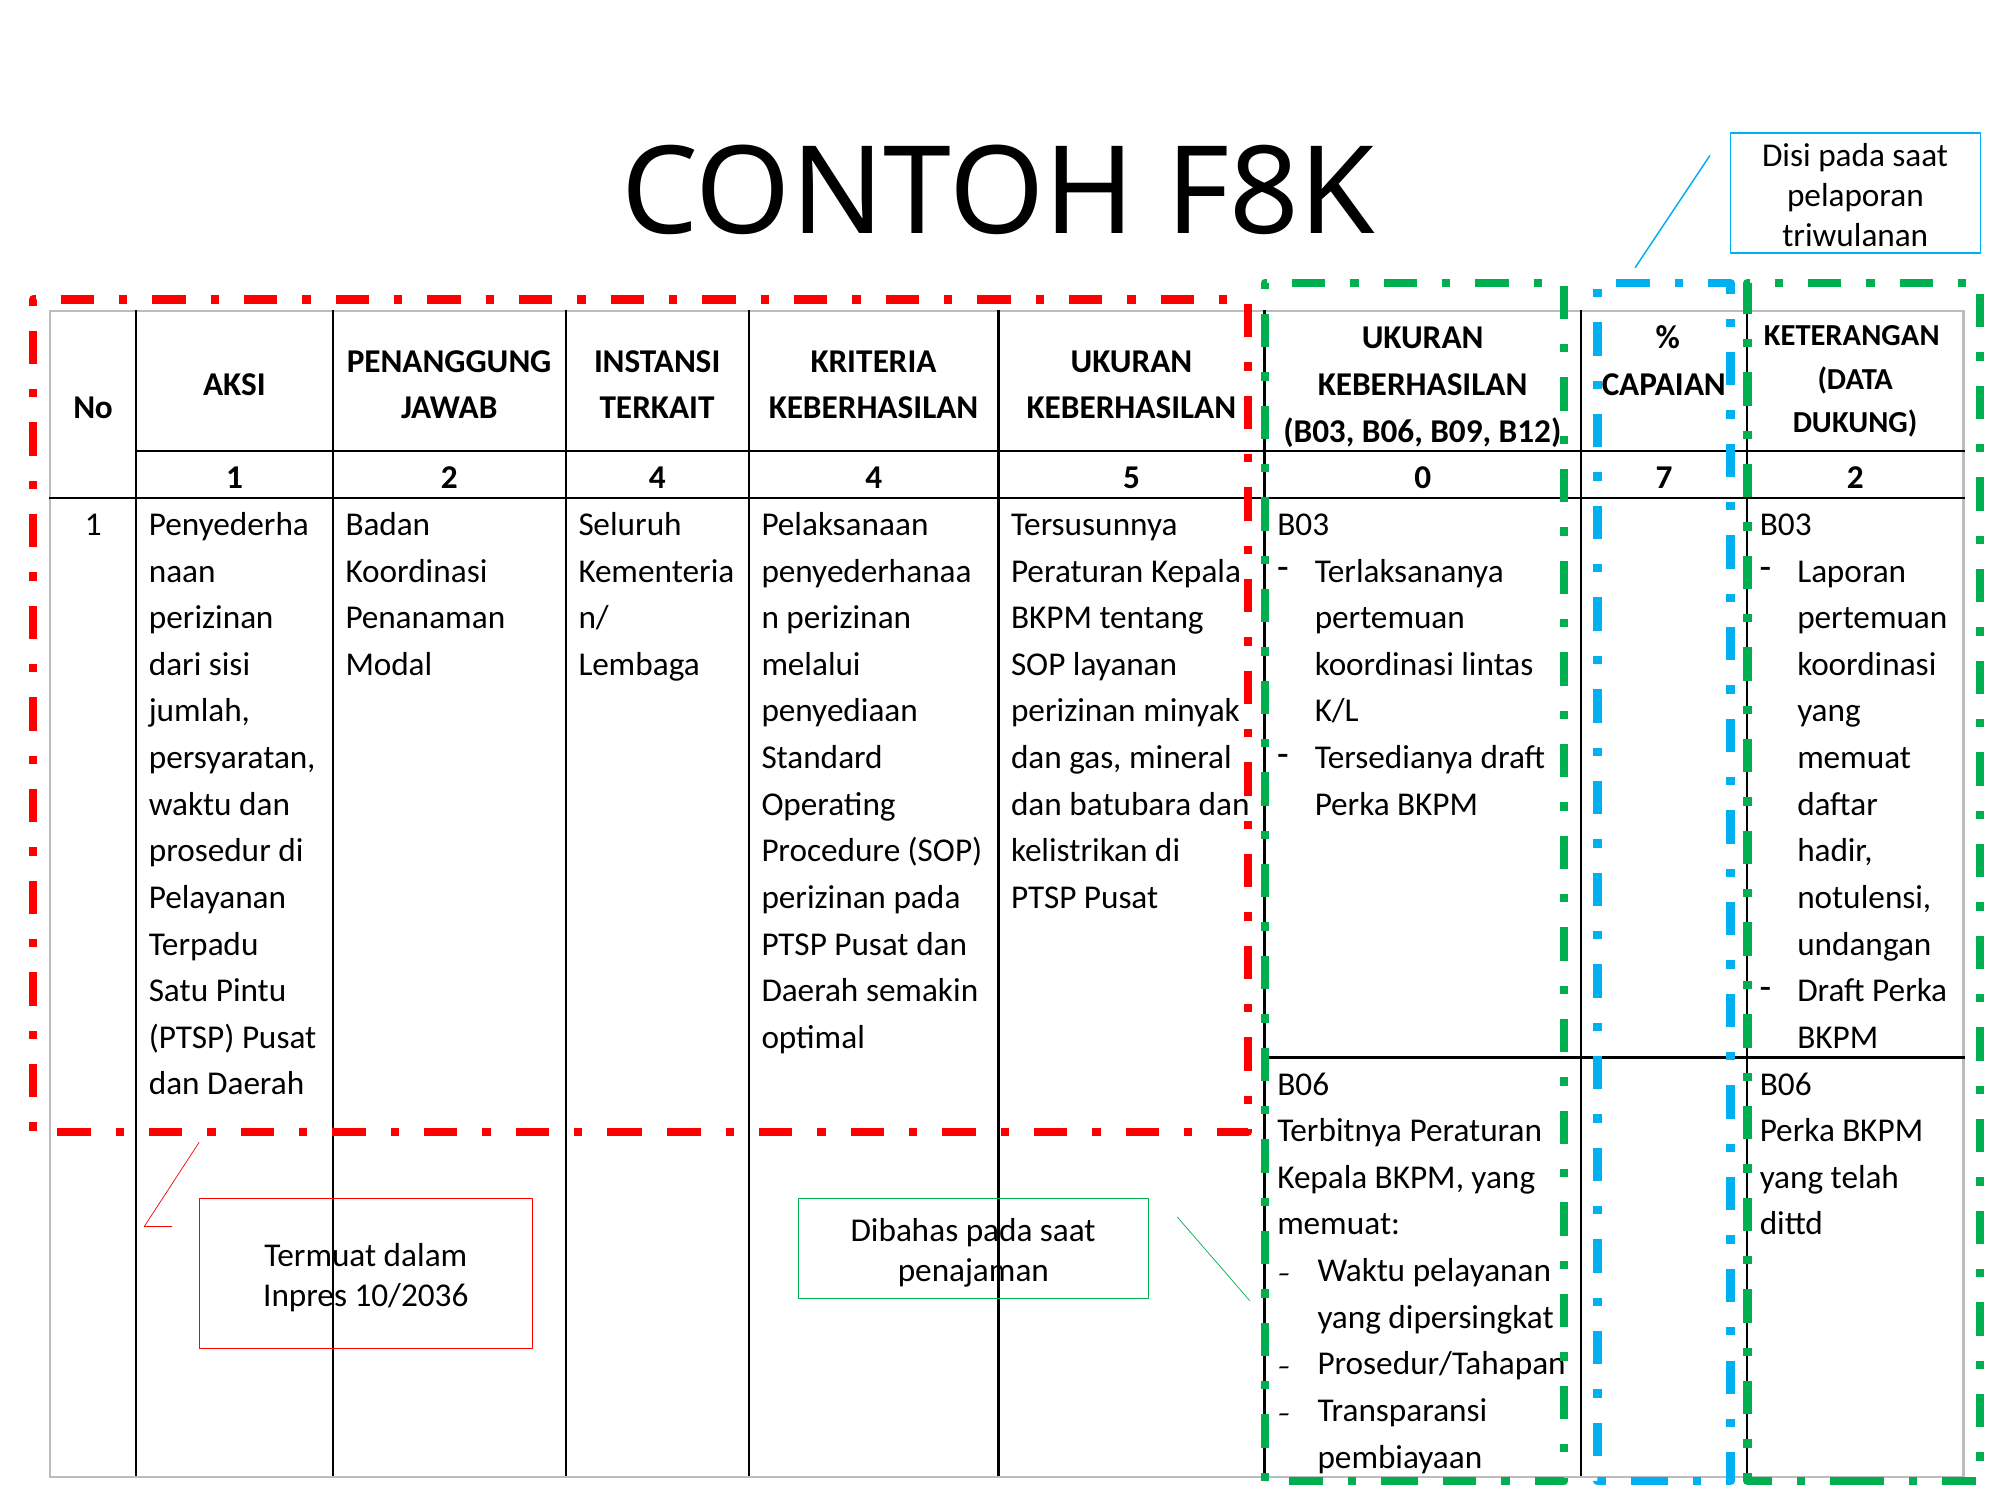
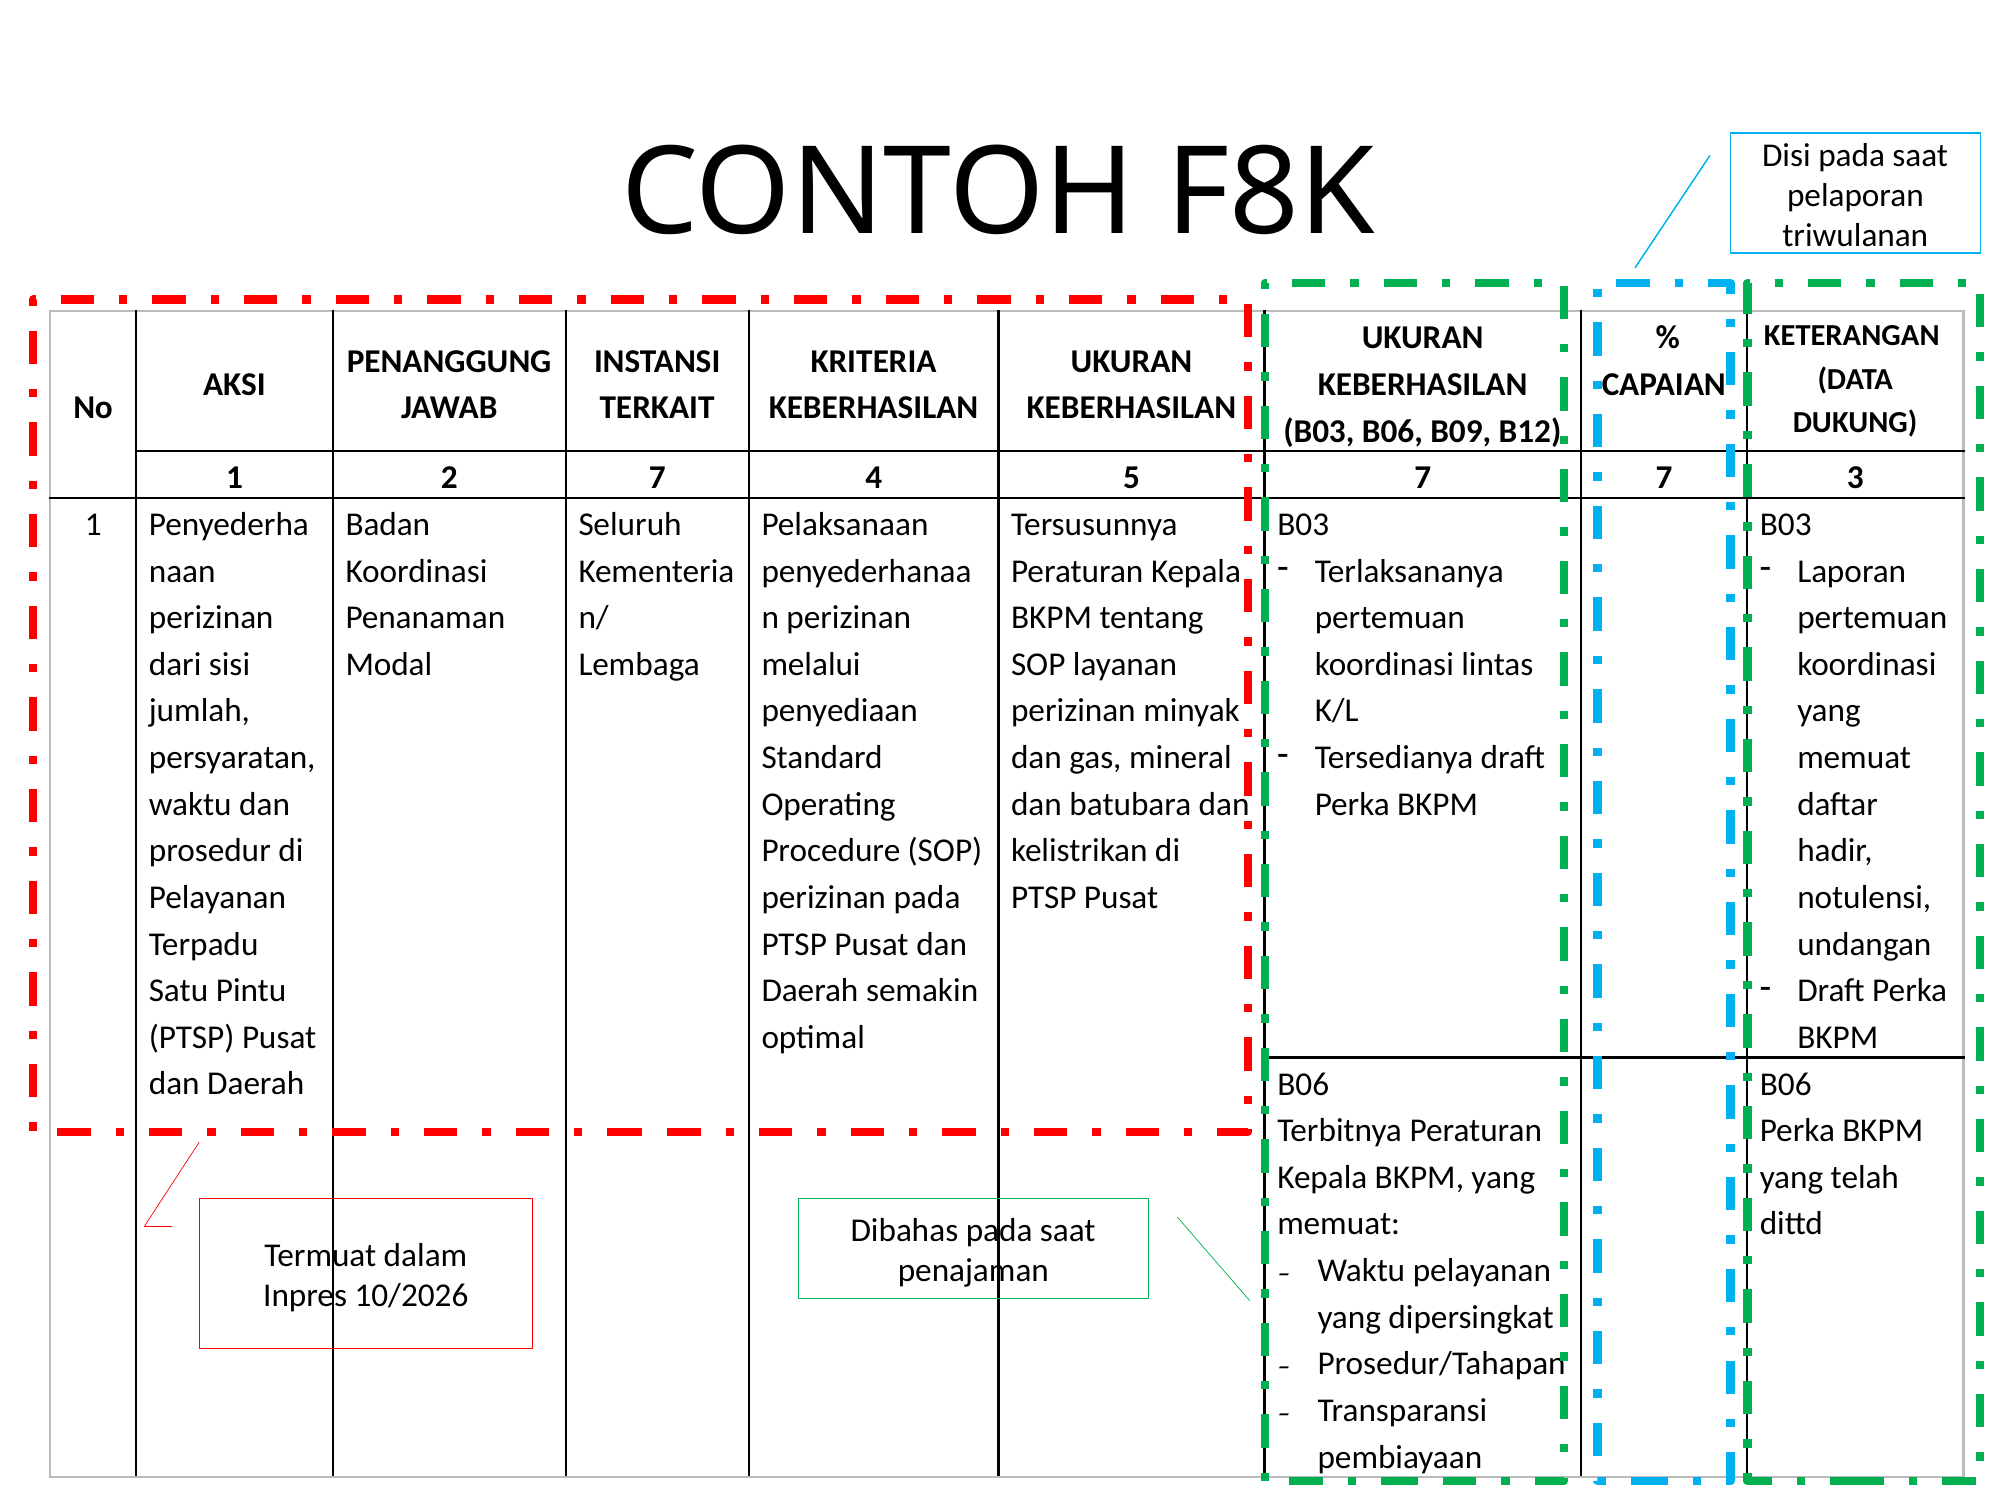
2 4: 4 -> 7
5 0: 0 -> 7
7 2: 2 -> 3
10/2036: 10/2036 -> 10/2026
